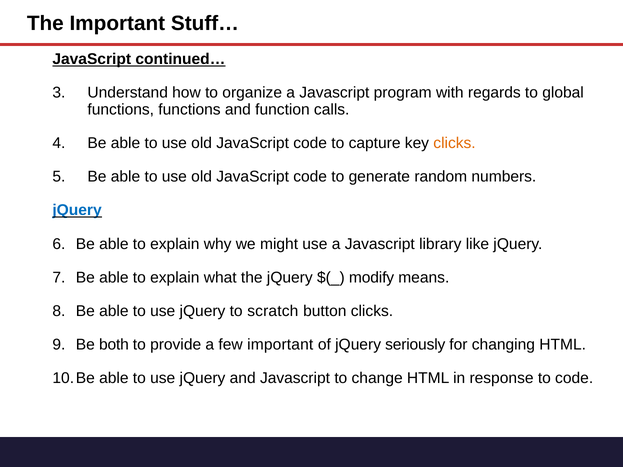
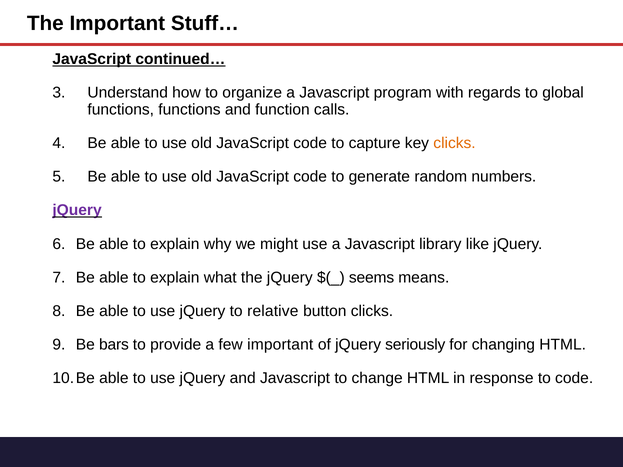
jQuery at (77, 210) colour: blue -> purple
modify: modify -> seems
scratch: scratch -> relative
both: both -> bars
